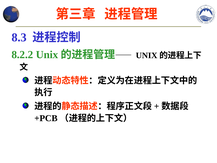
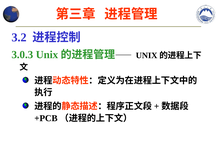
8.3: 8.3 -> 3.2
8.2.2: 8.2.2 -> 3.0.3
